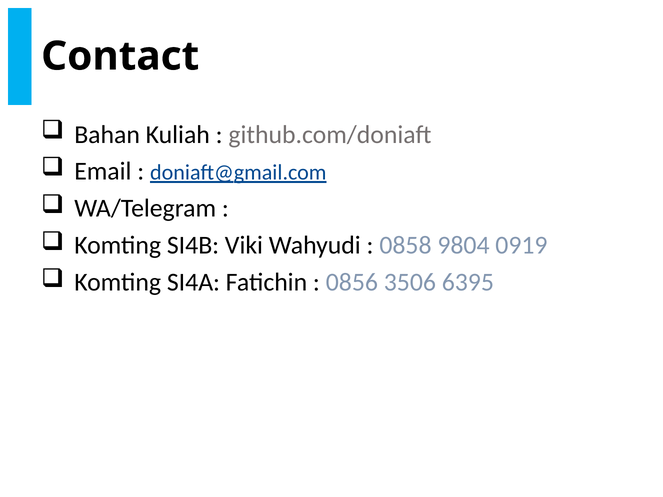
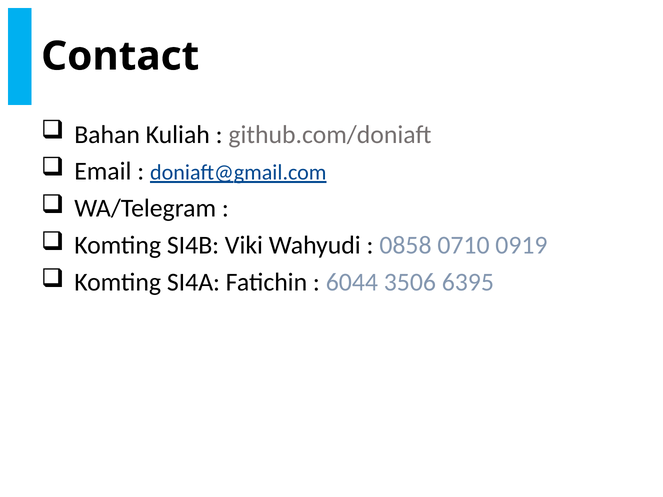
9804: 9804 -> 0710
0856: 0856 -> 6044
